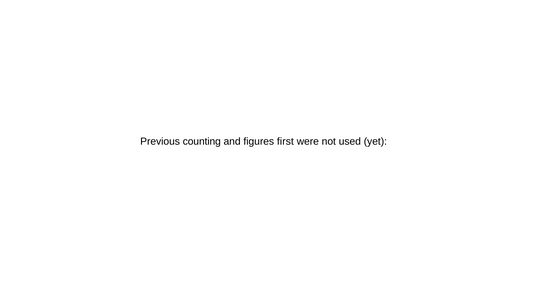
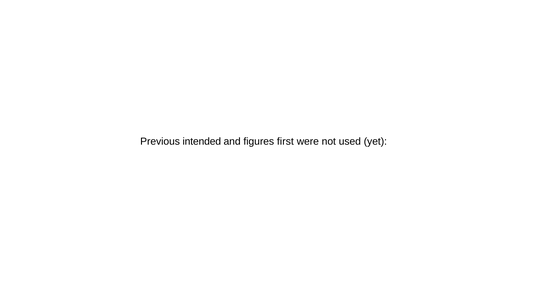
counting: counting -> intended
